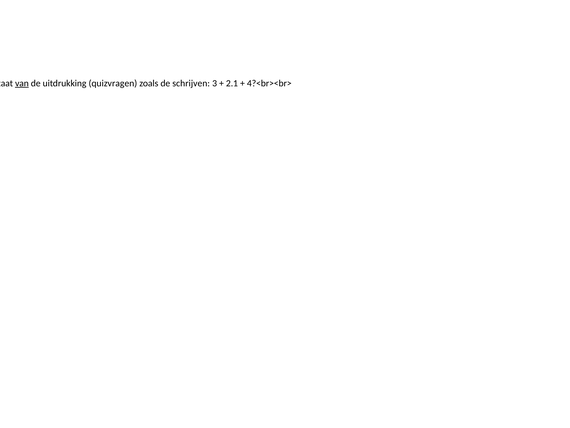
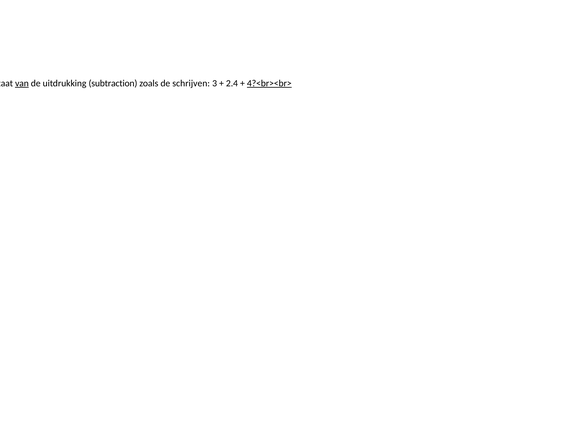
quizvragen: quizvragen -> subtraction
2.1: 2.1 -> 2.4
4?<br><br> underline: none -> present
